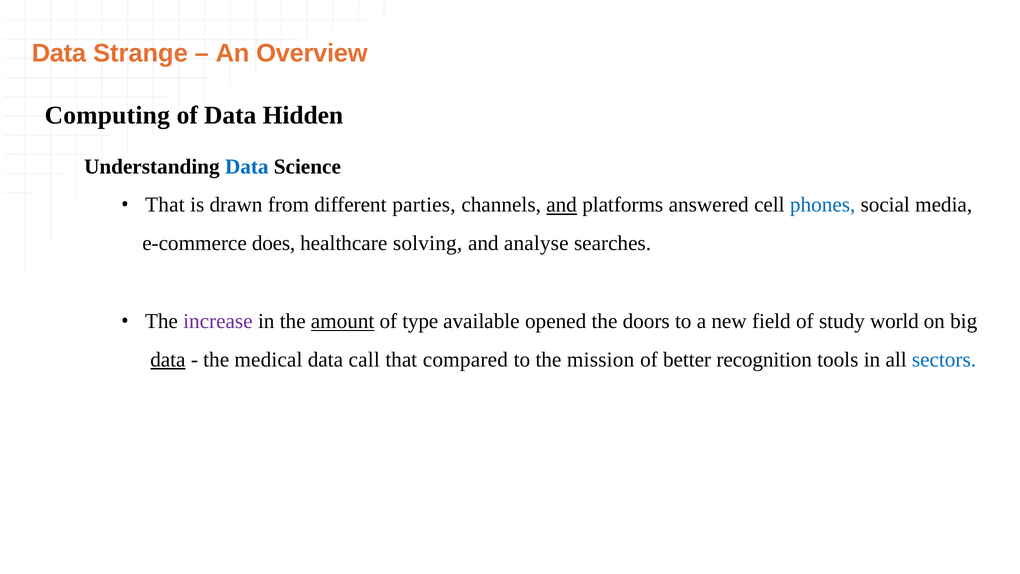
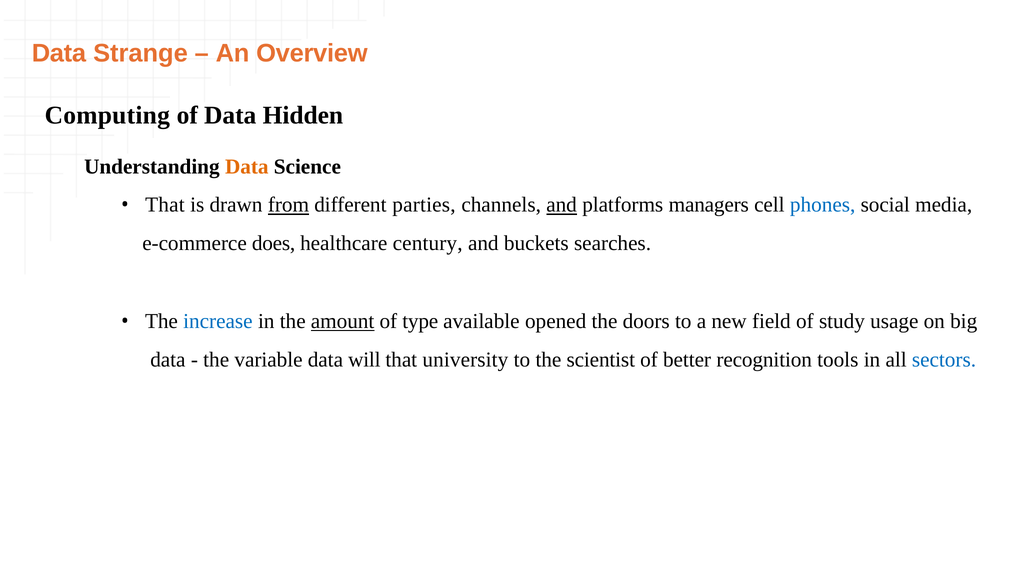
Data at (247, 167) colour: blue -> orange
from underline: none -> present
answered: answered -> managers
solving: solving -> century
analyse: analyse -> buckets
increase colour: purple -> blue
world: world -> usage
data at (168, 360) underline: present -> none
medical: medical -> variable
call: call -> will
compared: compared -> university
mission: mission -> scientist
